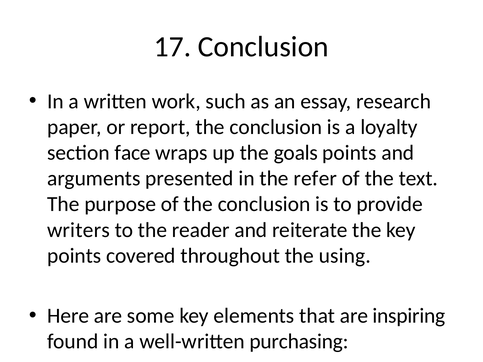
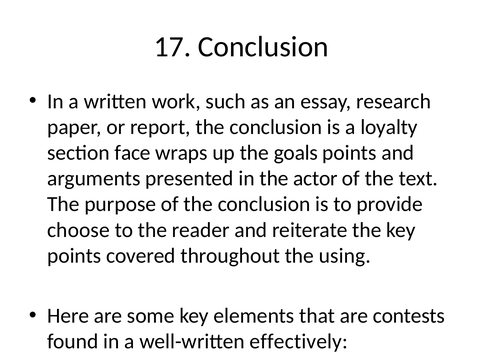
refer: refer -> actor
writers at (78, 230): writers -> choose
inspiring: inspiring -> contests
purchasing: purchasing -> effectively
